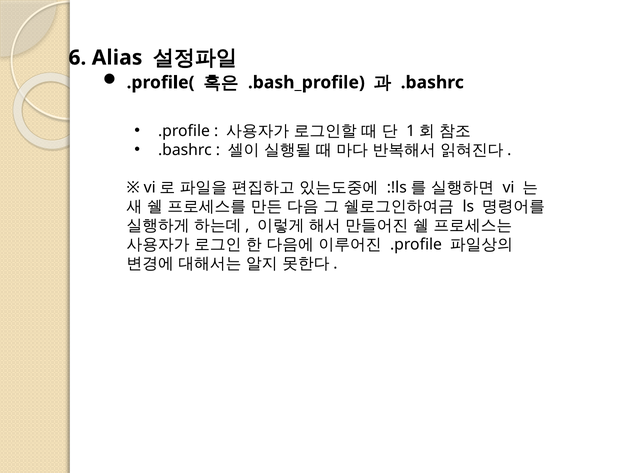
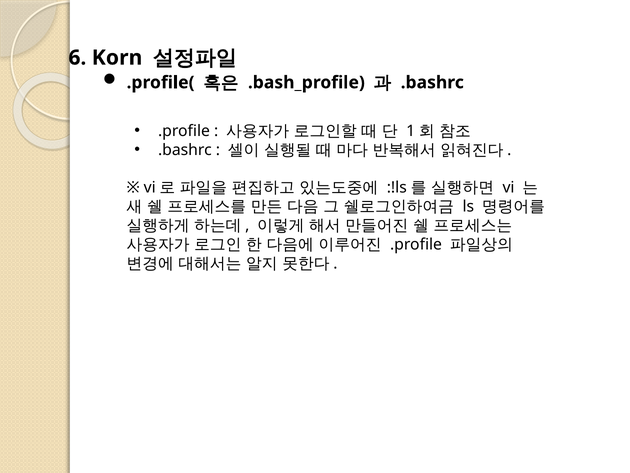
Alias: Alias -> Korn
